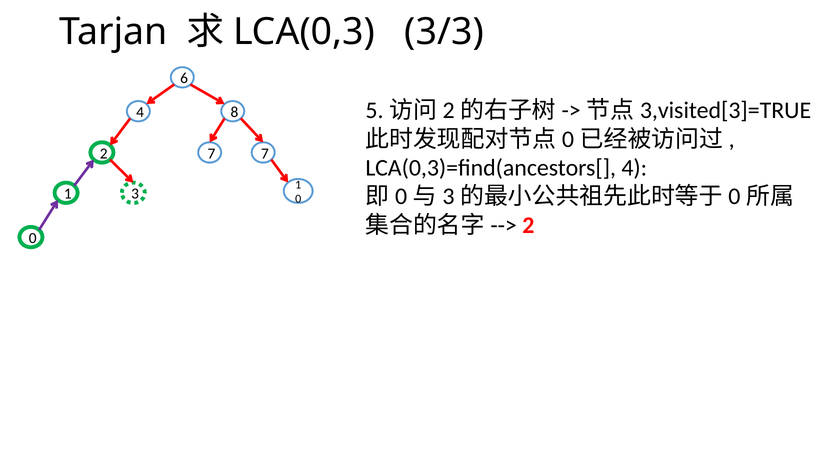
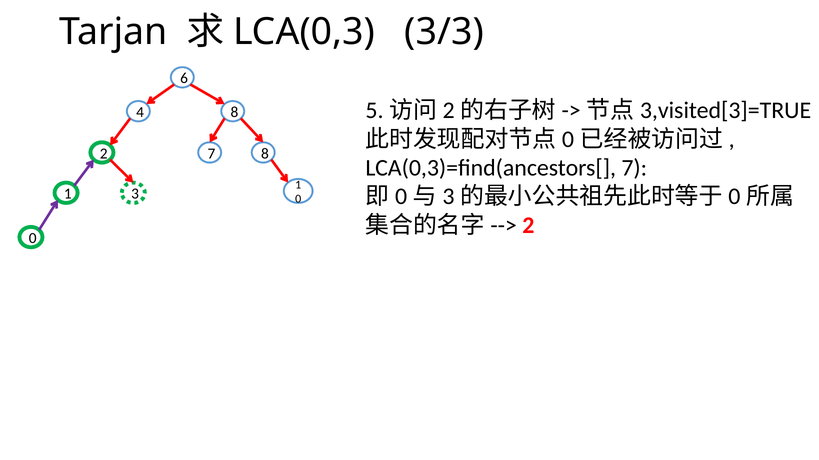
7 7: 7 -> 8
LCA(0,3)=find(ancestors[ 4: 4 -> 7
